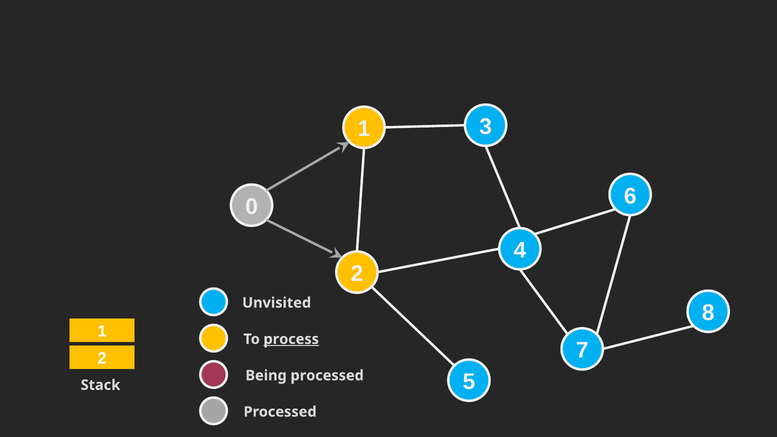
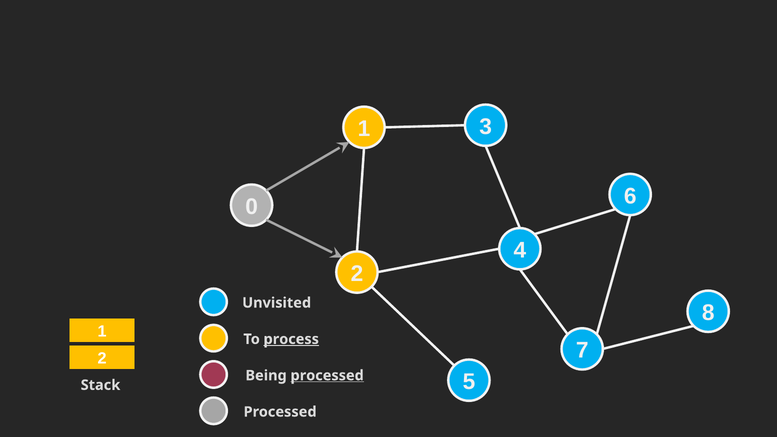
processed at (327, 376) underline: none -> present
